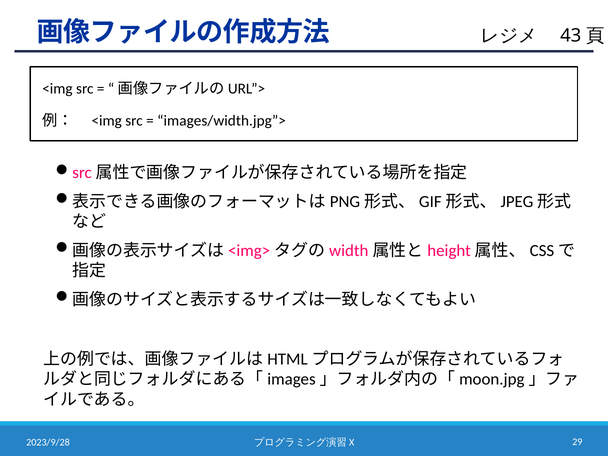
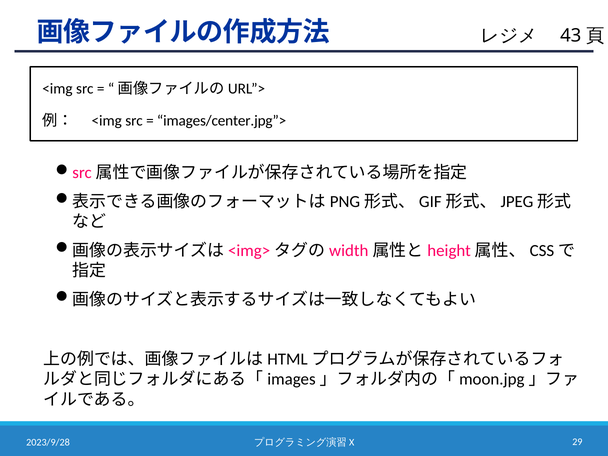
images/width.jpg”>: images/width.jpg”> -> images/center.jpg”>
